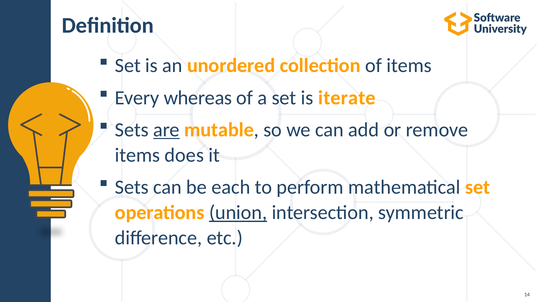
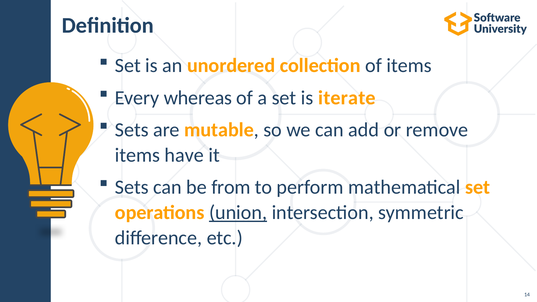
are underline: present -> none
does: does -> have
each: each -> from
